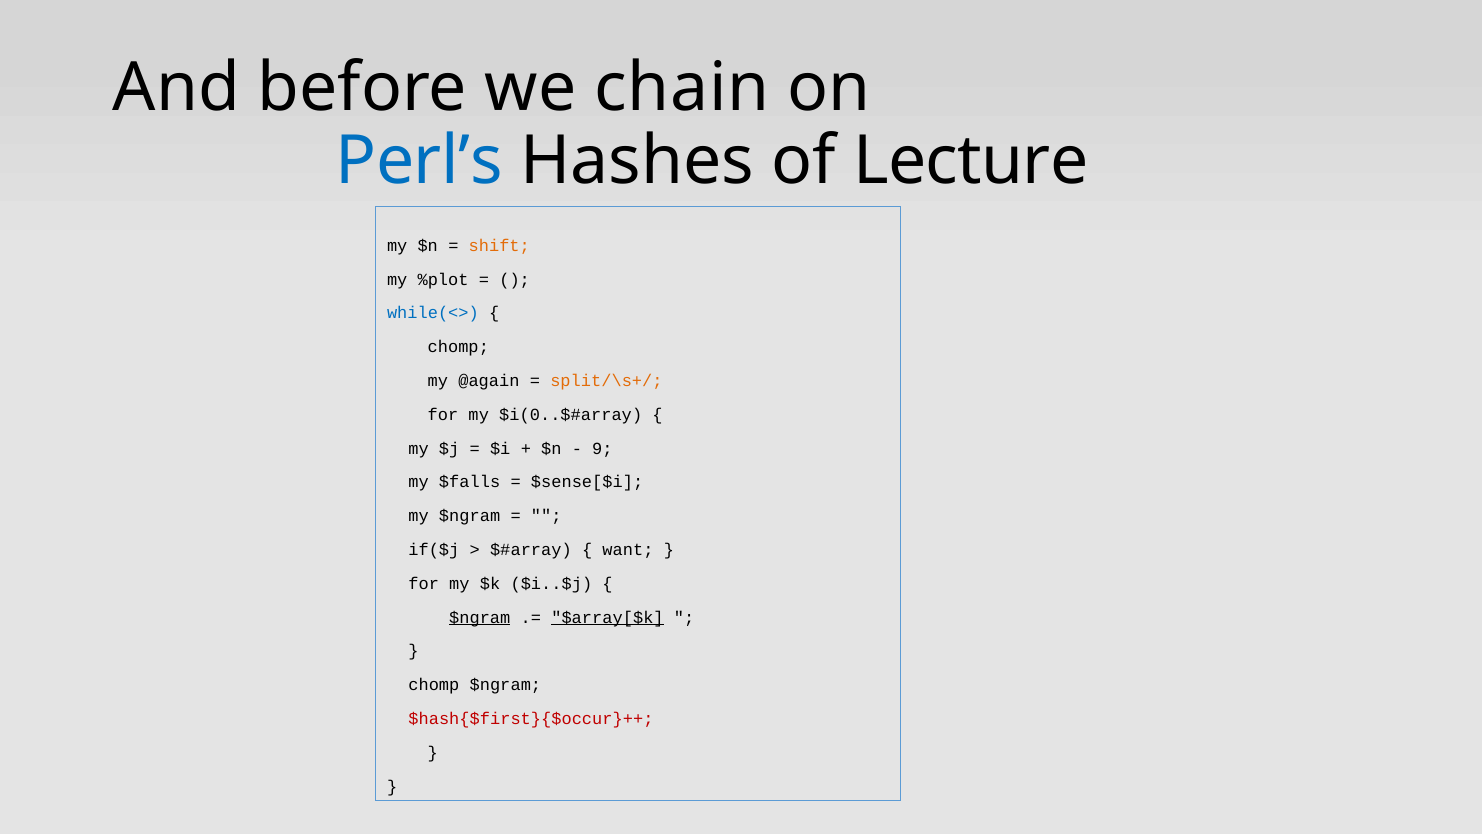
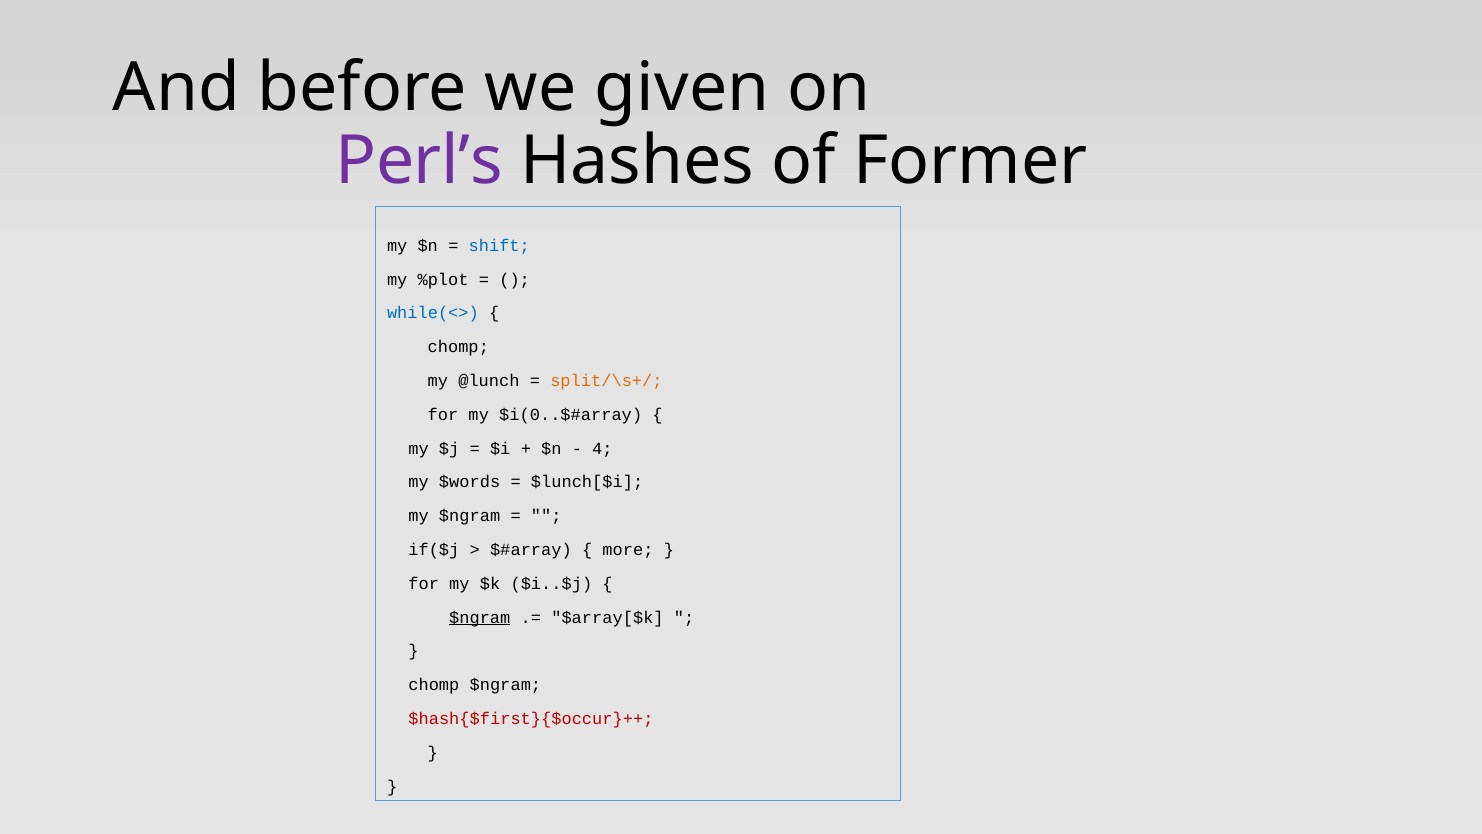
chain: chain -> given
Perl’s colour: blue -> purple
Lecture: Lecture -> Former
shift colour: orange -> blue
@again: @again -> @lunch
9: 9 -> 4
$falls: $falls -> $words
$sense[$i: $sense[$i -> $lunch[$i
want: want -> more
$array[$k underline: present -> none
